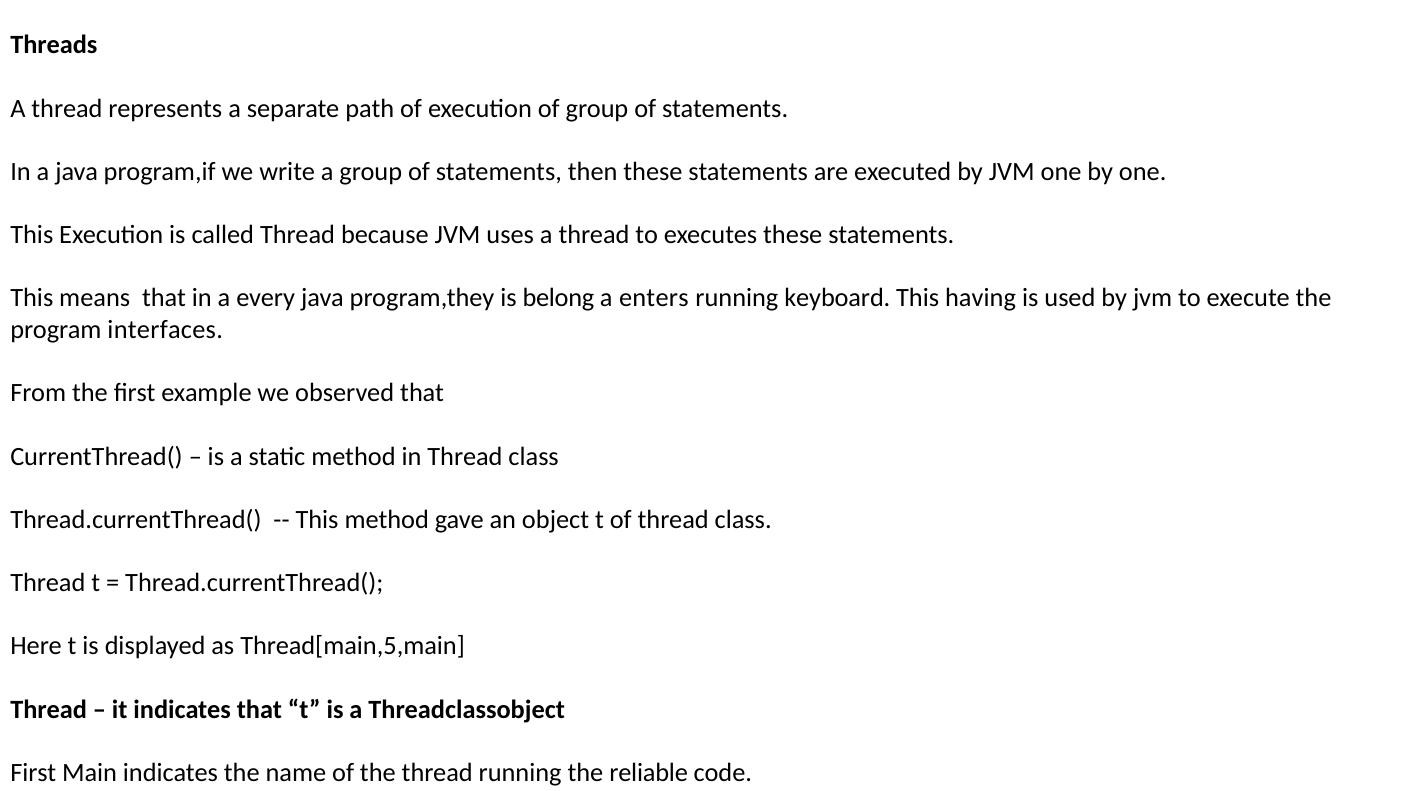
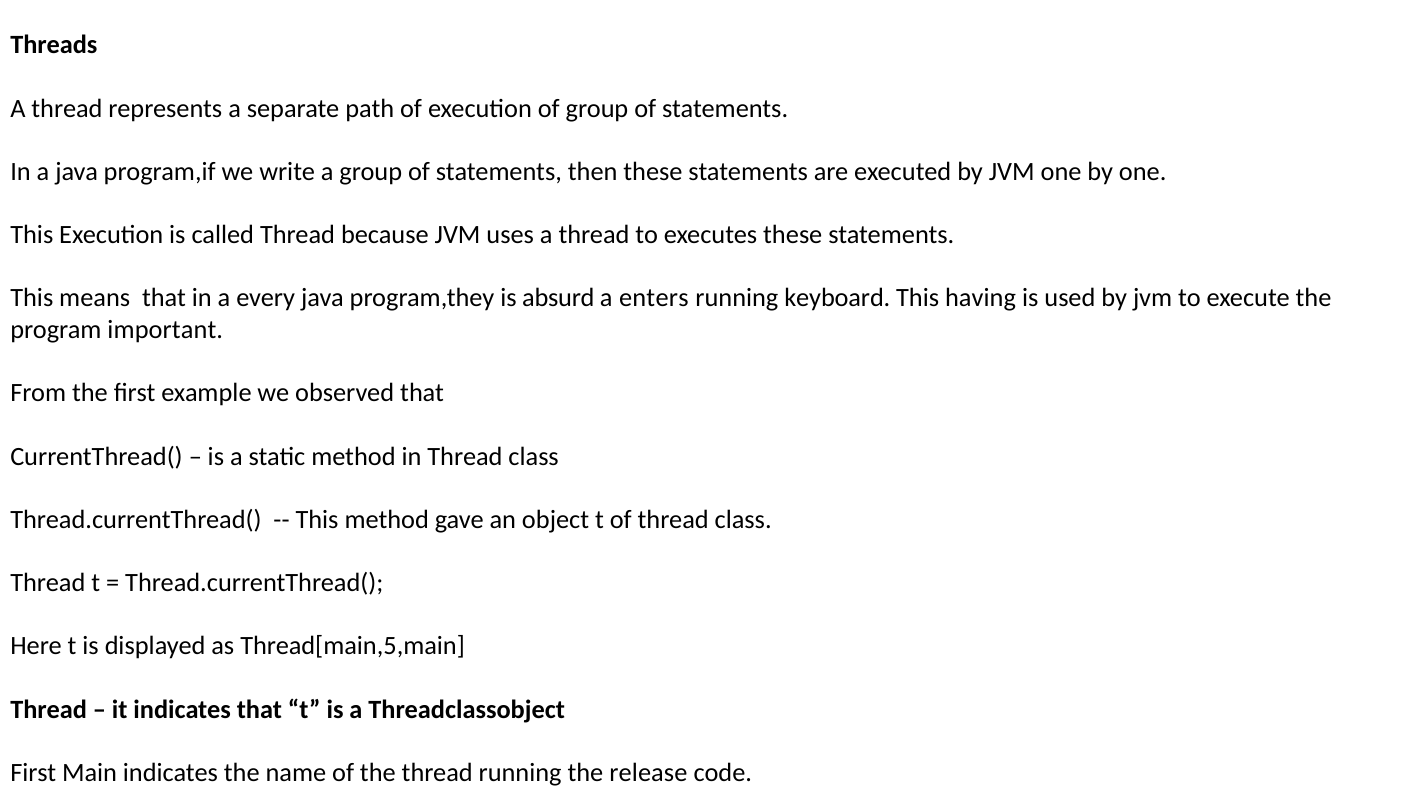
belong: belong -> absurd
interfaces: interfaces -> important
reliable: reliable -> release
